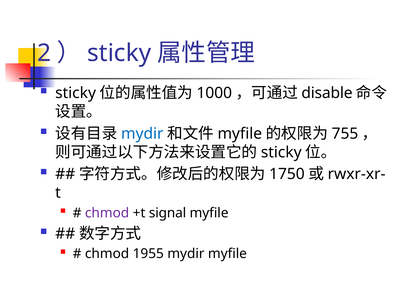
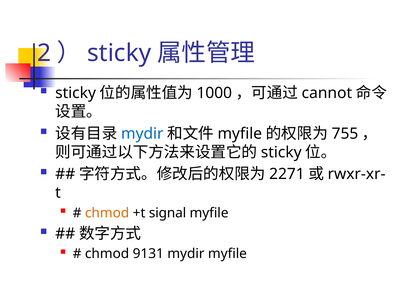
disable: disable -> cannot
1750: 1750 -> 2271
chmod at (107, 213) colour: purple -> orange
1955: 1955 -> 9131
